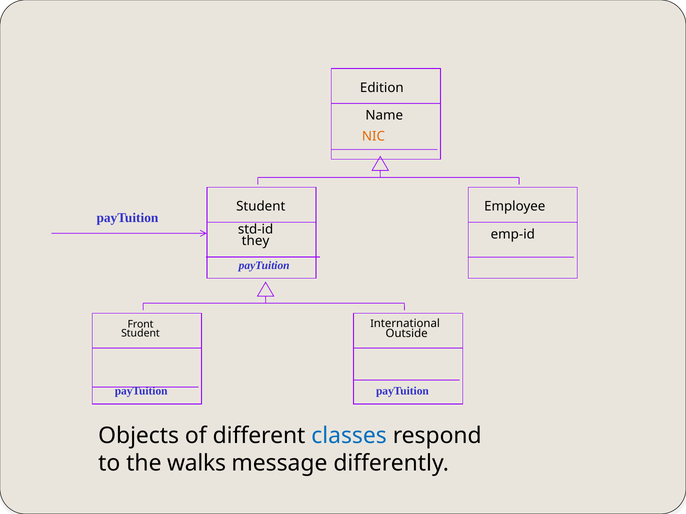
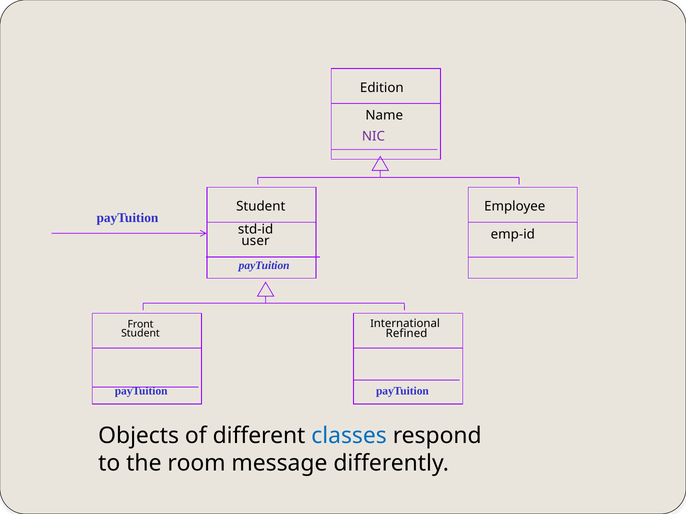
NIC colour: orange -> purple
they: they -> user
Outside: Outside -> Refined
walks: walks -> room
